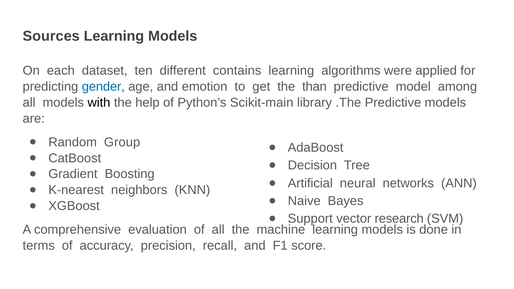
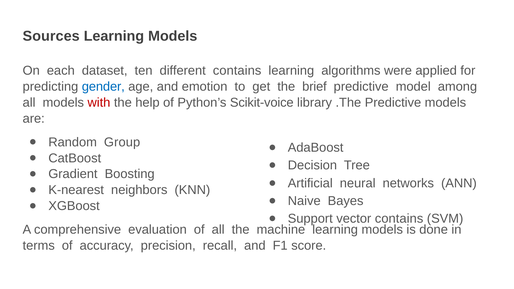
than: than -> brief
with colour: black -> red
Scikit-main: Scikit-main -> Scikit-voice
vector research: research -> contains
